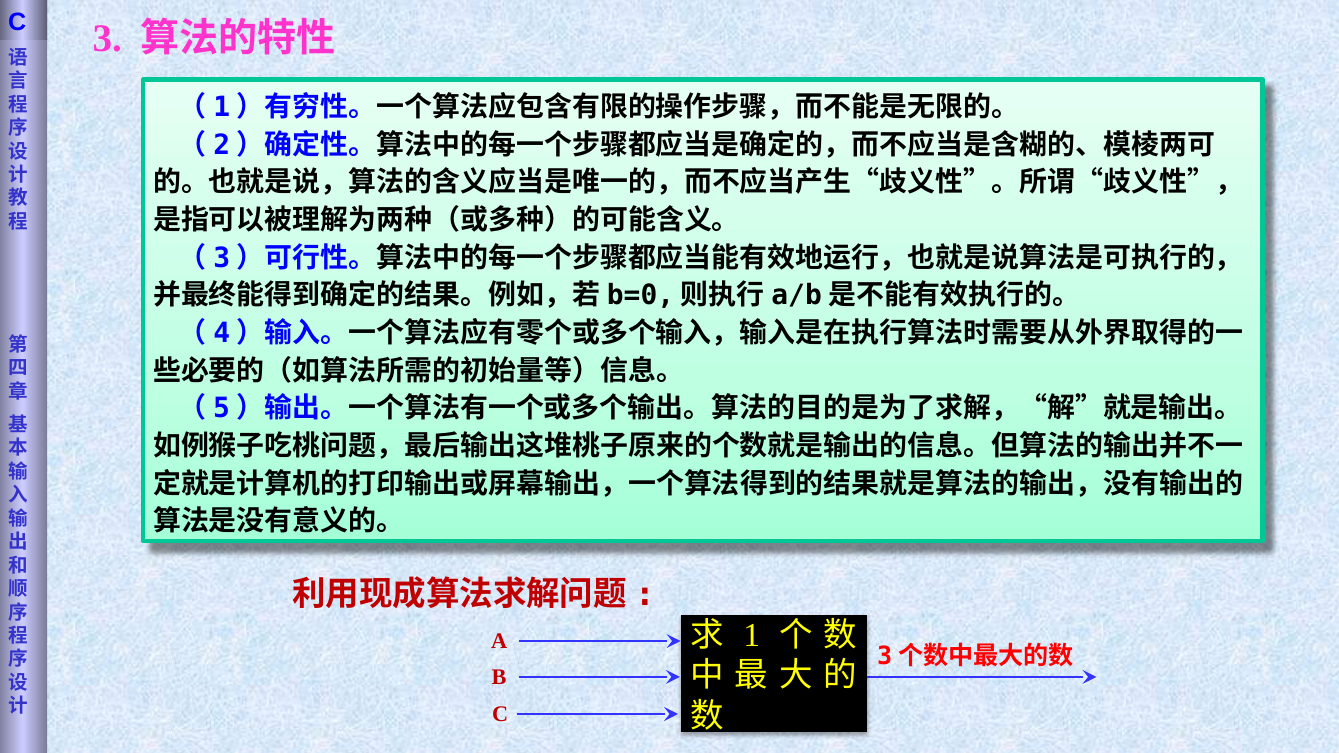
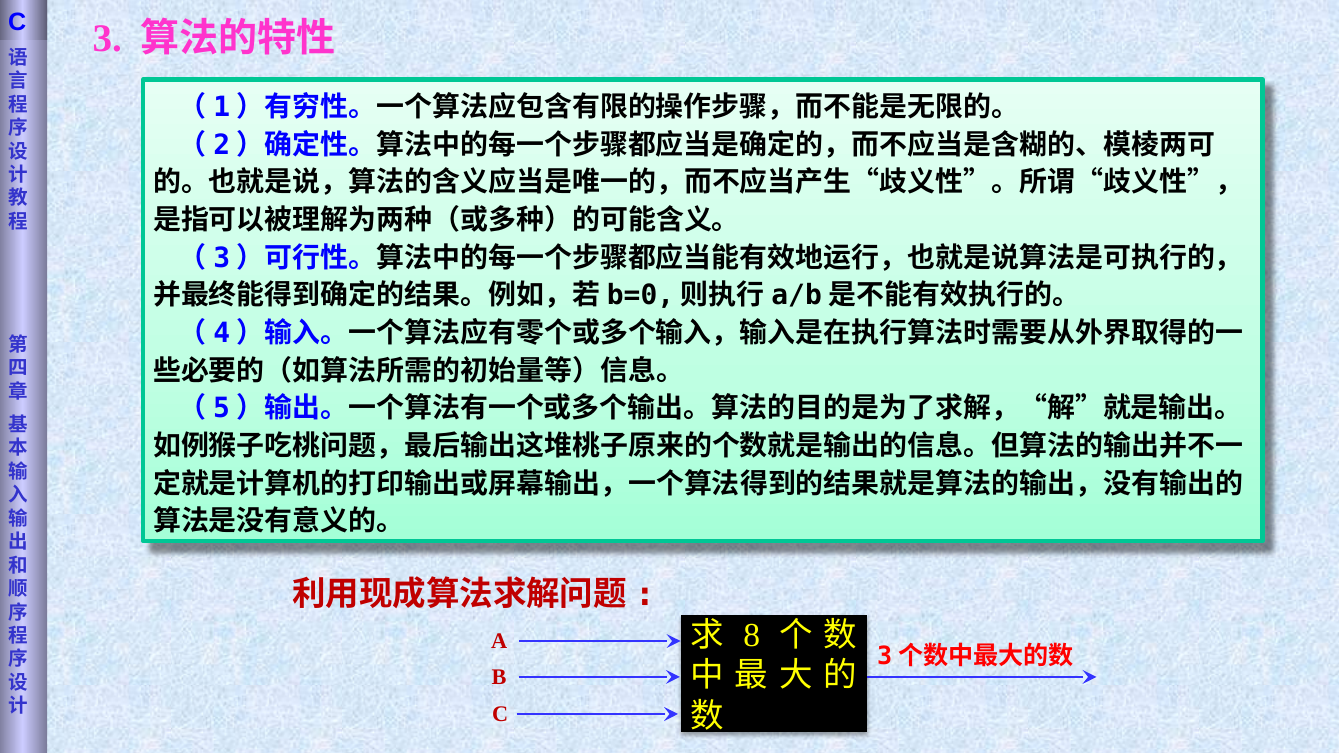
1: 1 -> 8
